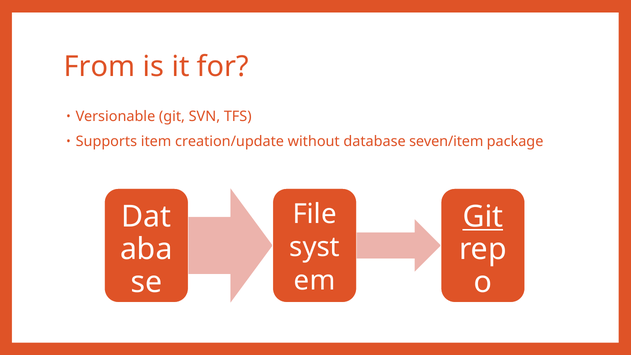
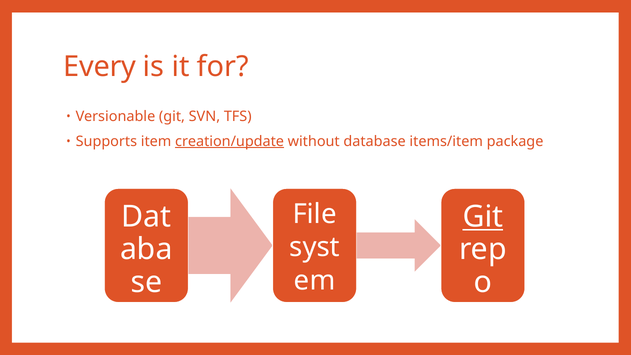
From: From -> Every
creation/update underline: none -> present
seven/item: seven/item -> items/item
